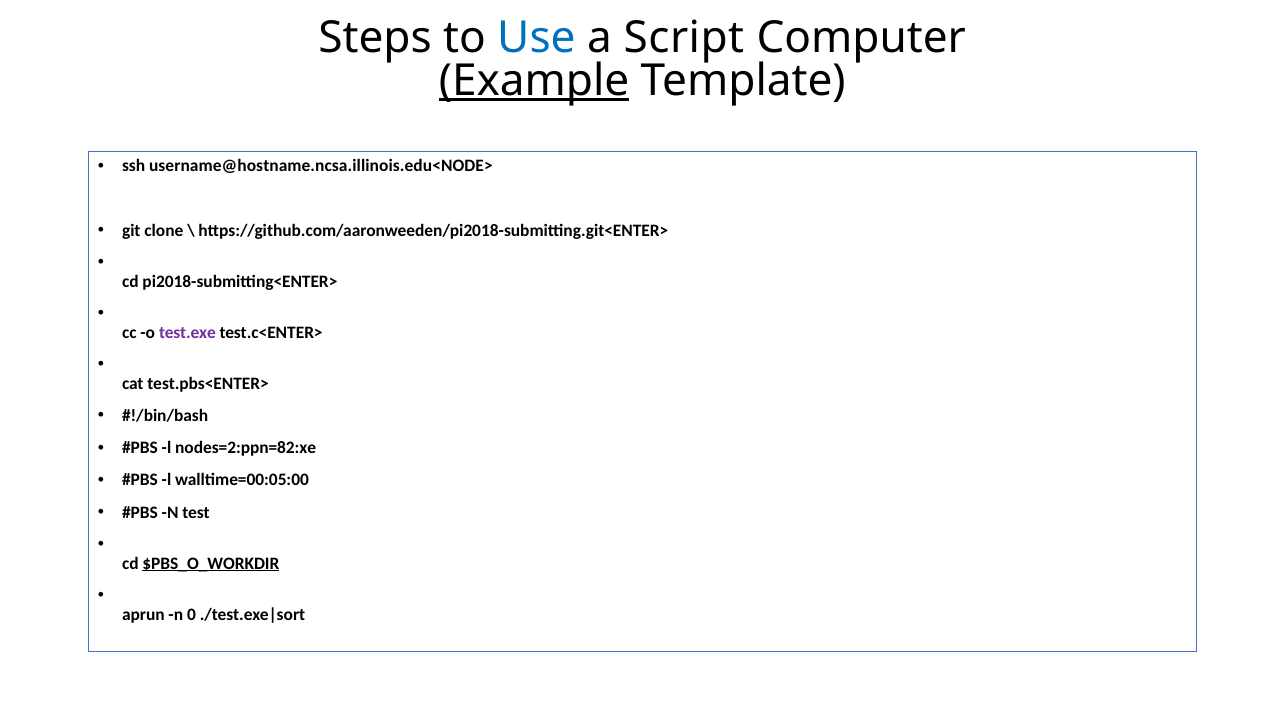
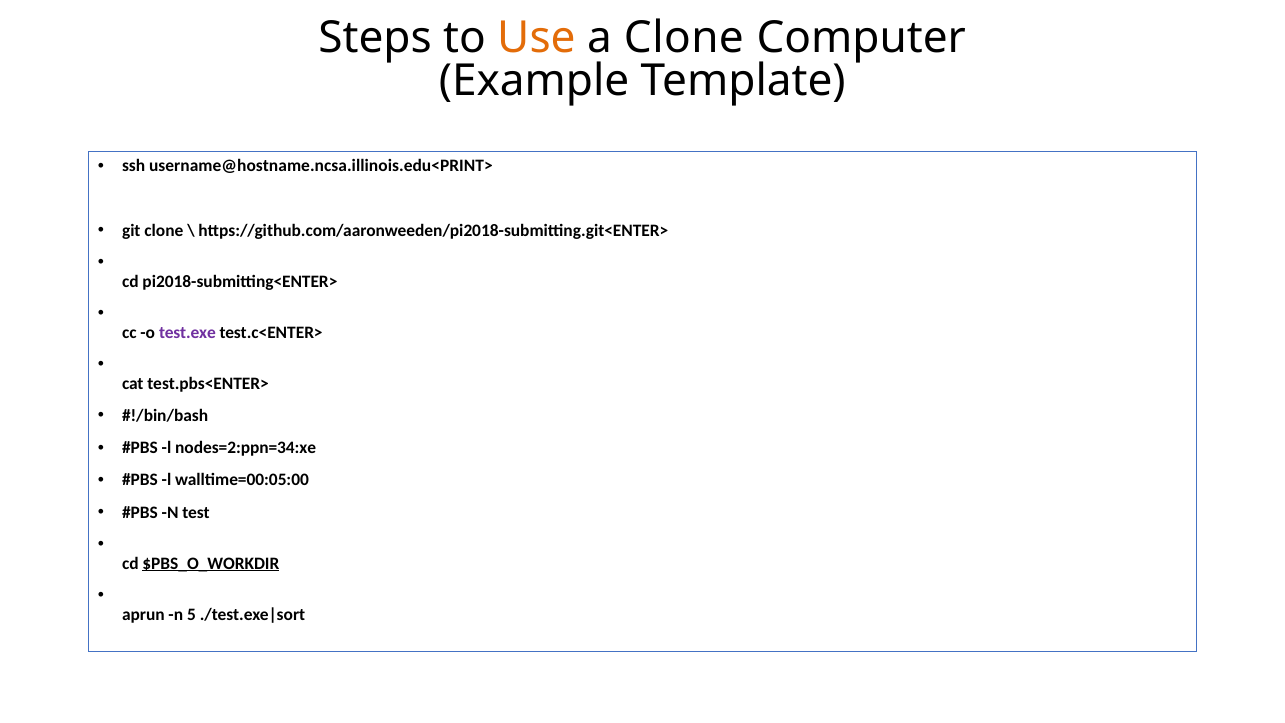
Use colour: blue -> orange
a Script: Script -> Clone
Example underline: present -> none
username@hostname.ncsa.illinois.edu<NODE>: username@hostname.ncsa.illinois.edu<NODE> -> username@hostname.ncsa.illinois.edu<PRINT>
nodes=2:ppn=82:xe: nodes=2:ppn=82:xe -> nodes=2:ppn=34:xe
0: 0 -> 5
